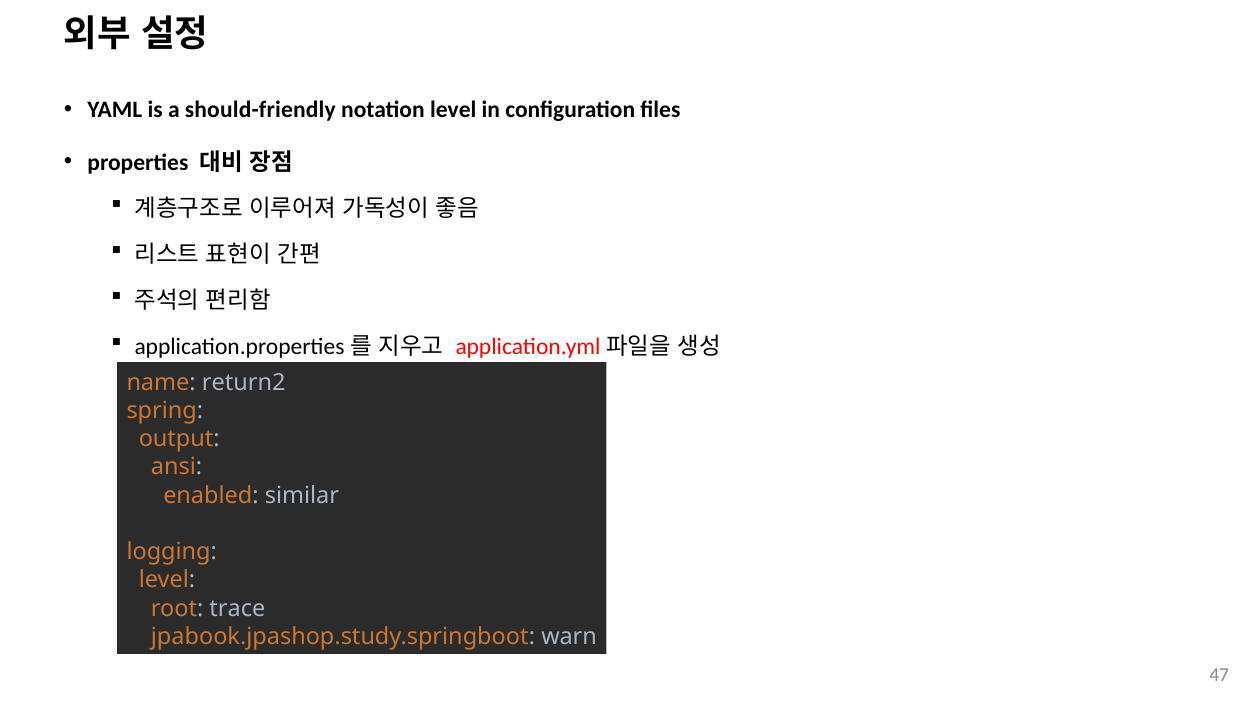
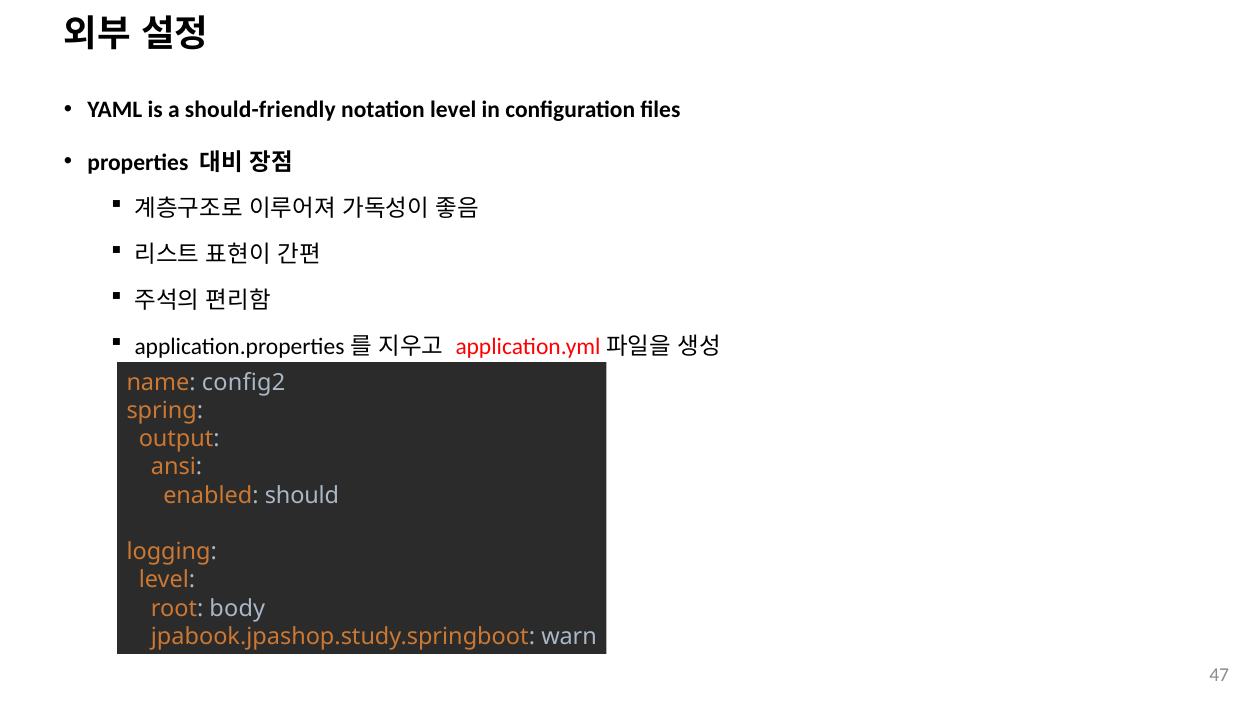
return2: return2 -> config2
similar: similar -> should
trace: trace -> body
